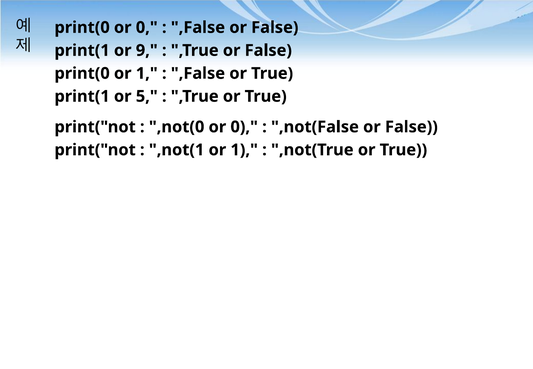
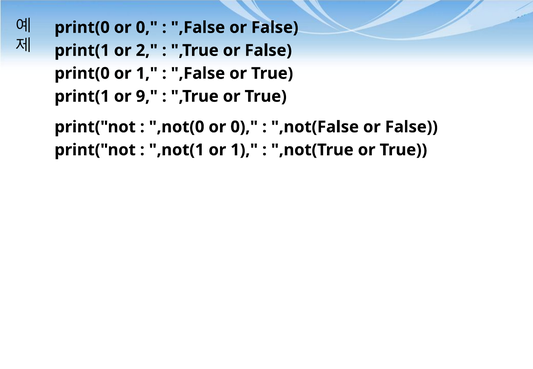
9: 9 -> 2
5: 5 -> 9
